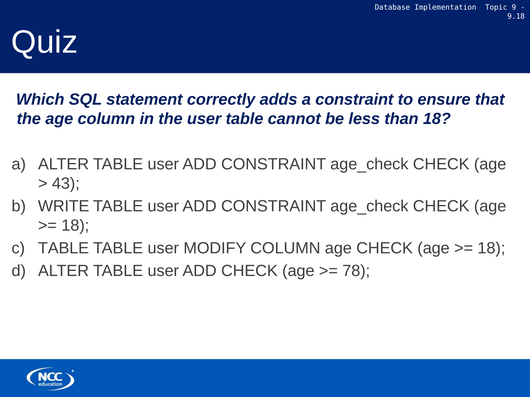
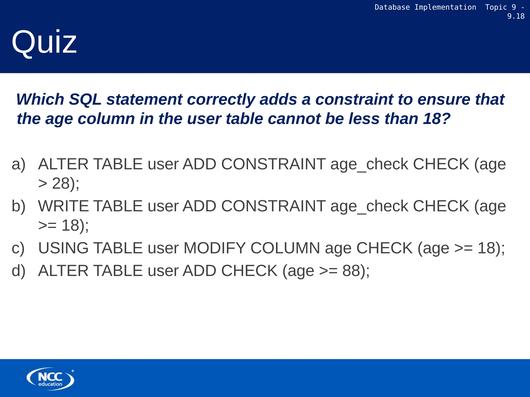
43: 43 -> 28
TABLE at (64, 248): TABLE -> USING
78: 78 -> 88
